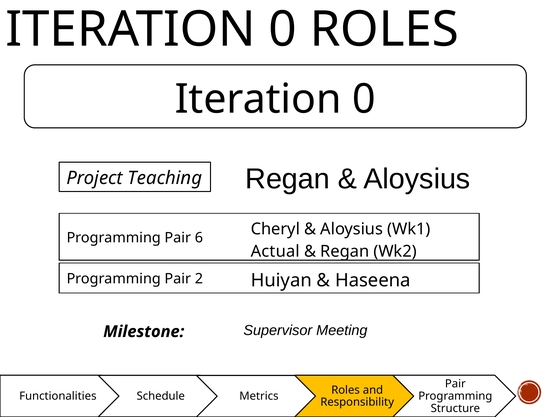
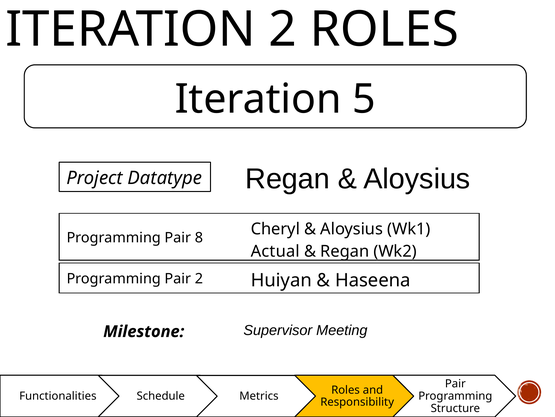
0 at (283, 30): 0 -> 2
0 at (364, 99): 0 -> 5
Teaching: Teaching -> Datatype
6: 6 -> 8
